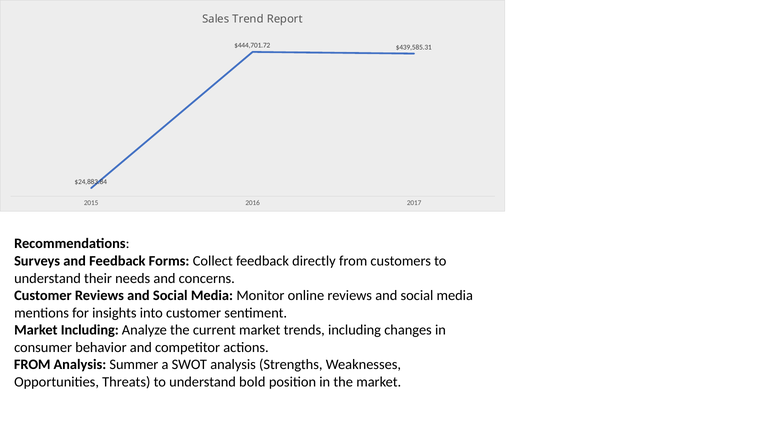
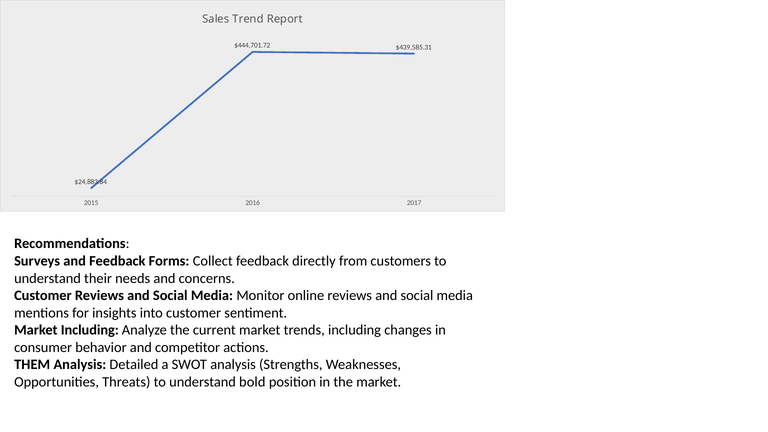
FROM at (32, 365): FROM -> THEM
Summer: Summer -> Detailed
